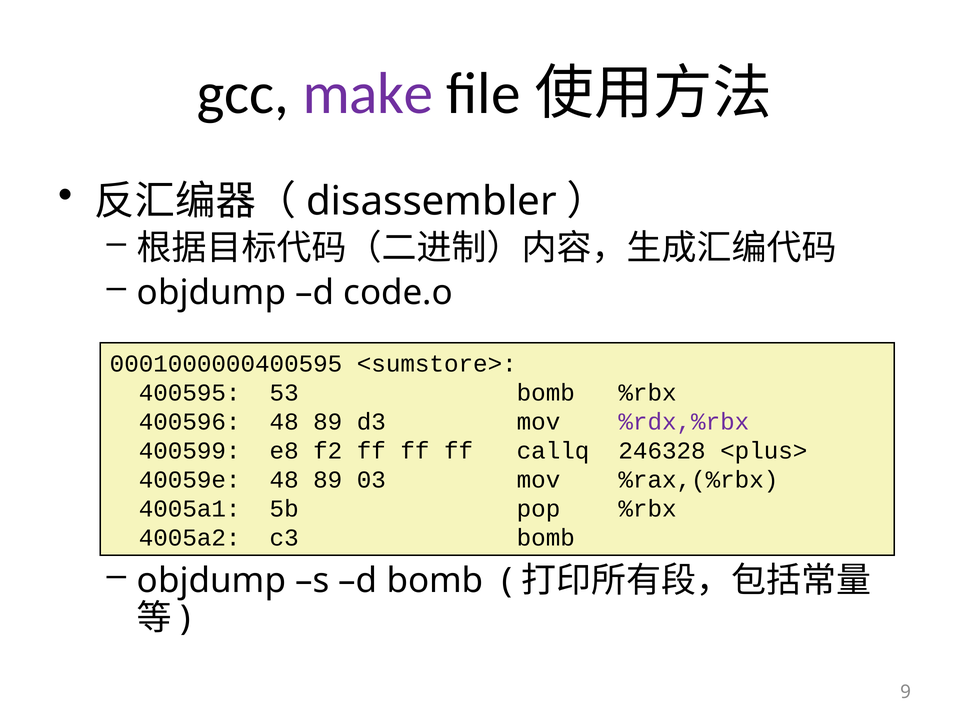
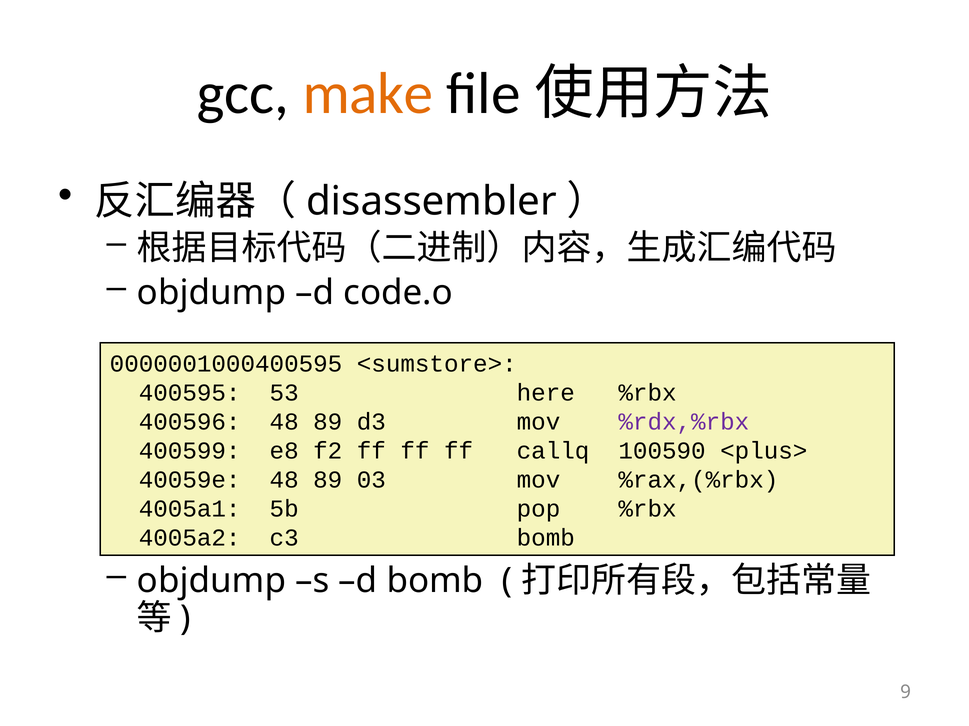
make colour: purple -> orange
0001000000400595: 0001000000400595 -> 0000001000400595
53 bomb: bomb -> here
246328: 246328 -> 100590
